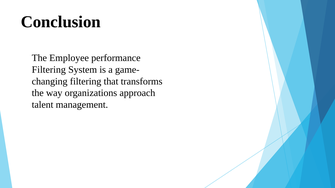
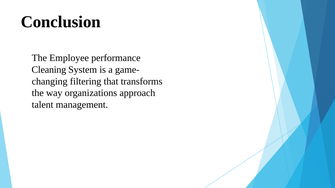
Filtering at (49, 70): Filtering -> Cleaning
